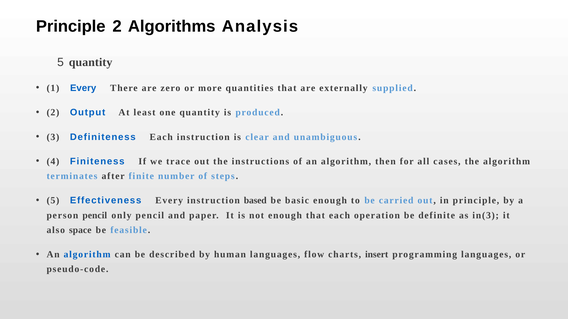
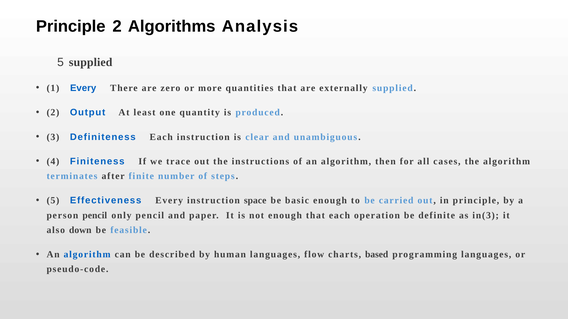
5 quantity: quantity -> supplied
based: based -> space
space: space -> down
insert: insert -> based
